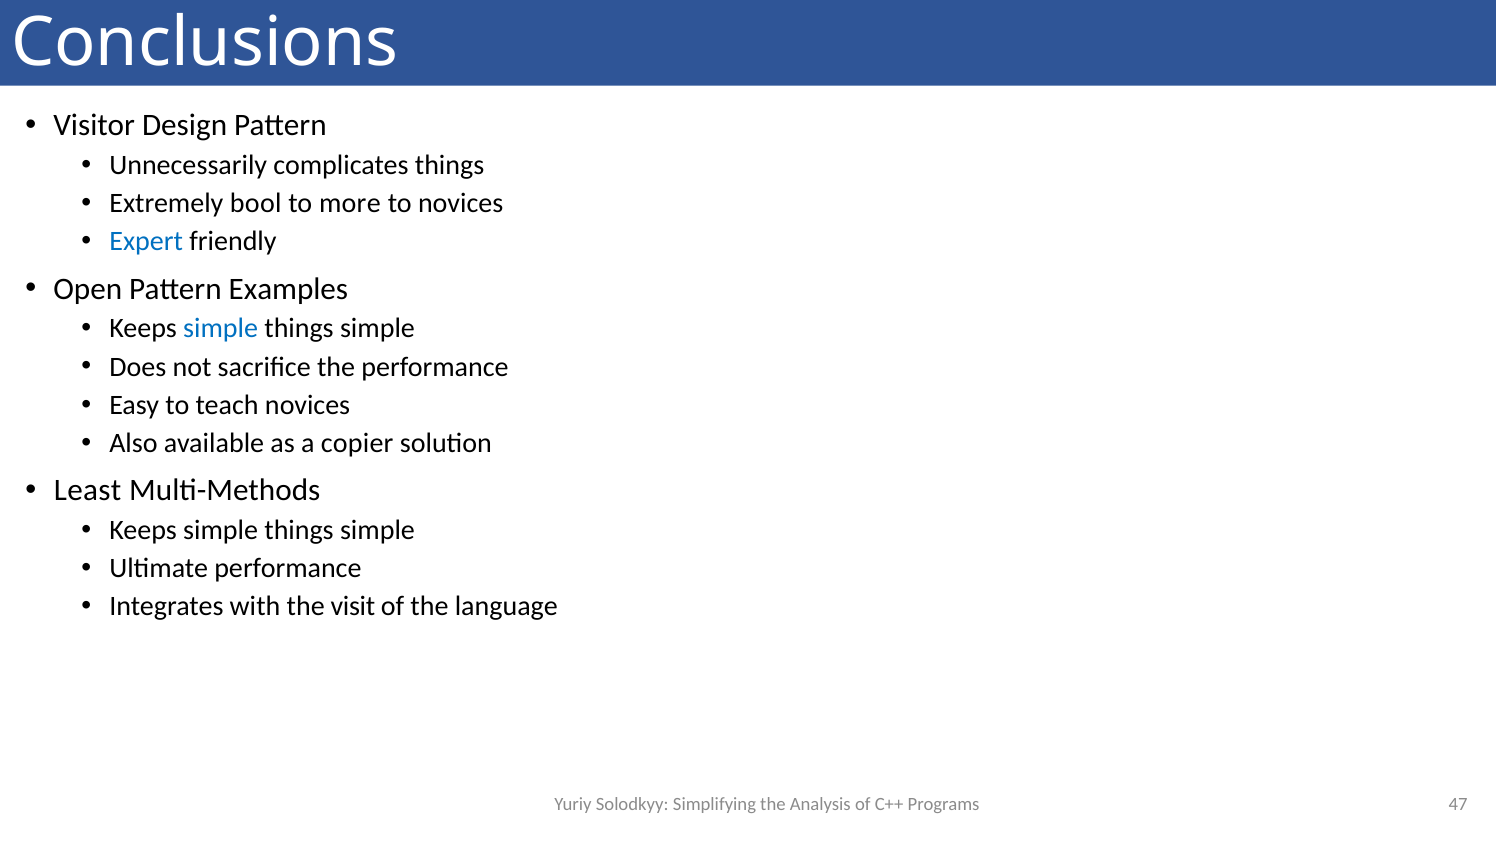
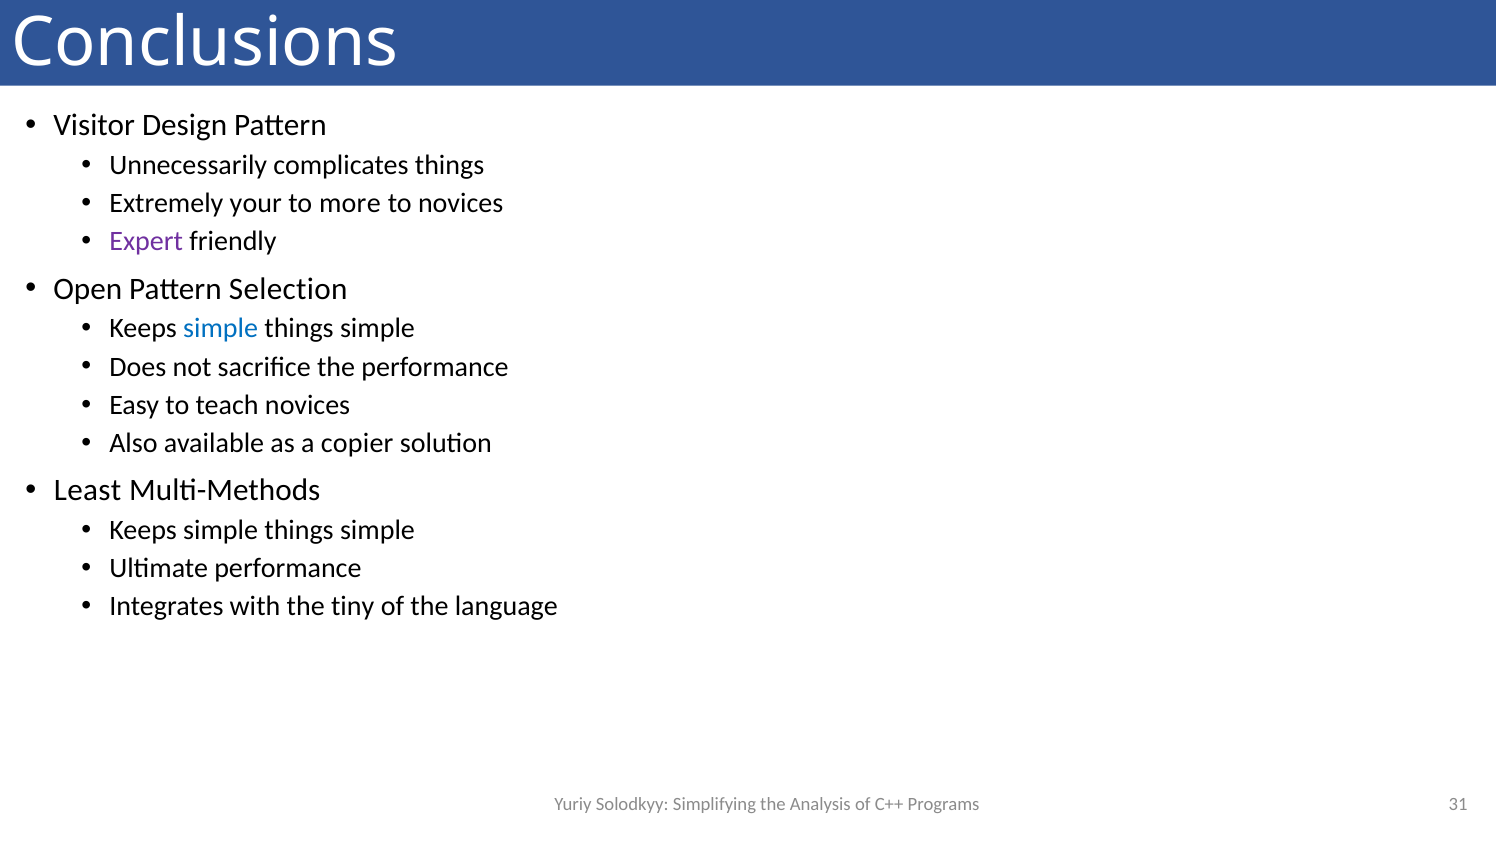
bool: bool -> your
Expert colour: blue -> purple
Examples: Examples -> Selection
visit: visit -> tiny
47: 47 -> 31
